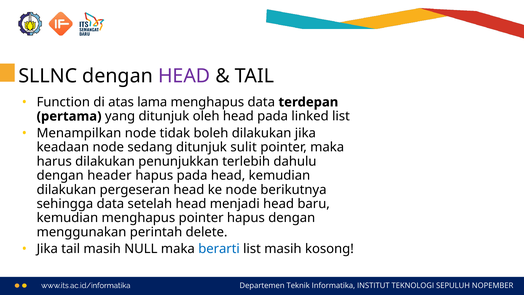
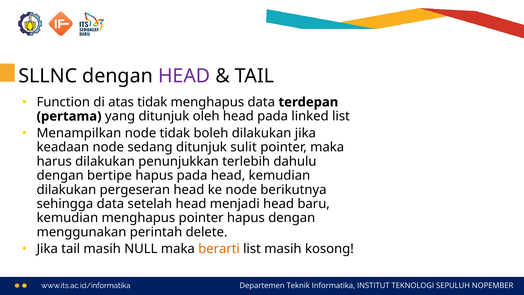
atas lama: lama -> tidak
header: header -> bertipe
berarti colour: blue -> orange
